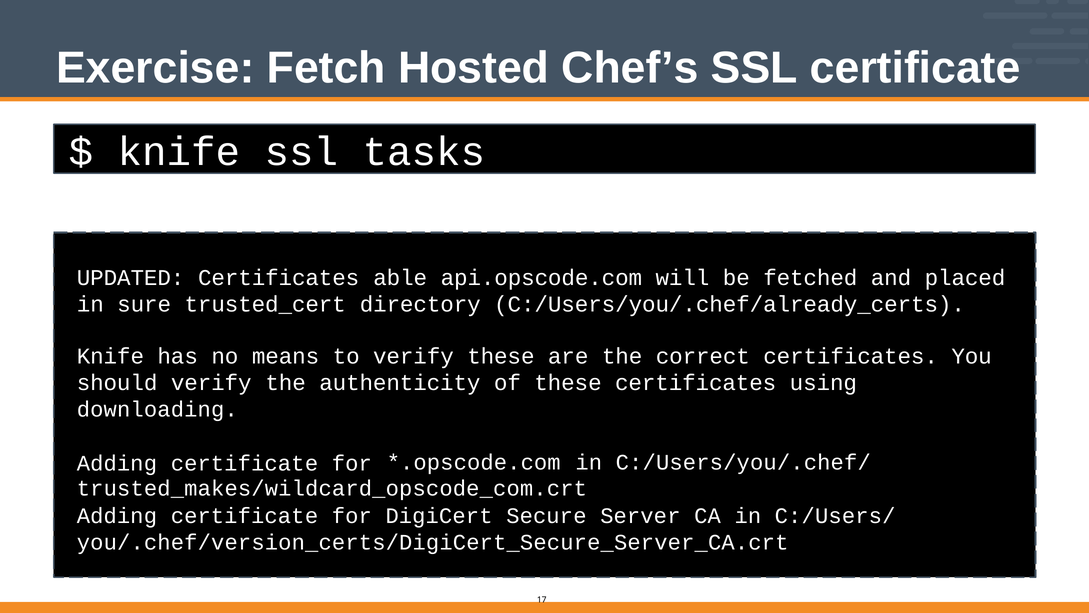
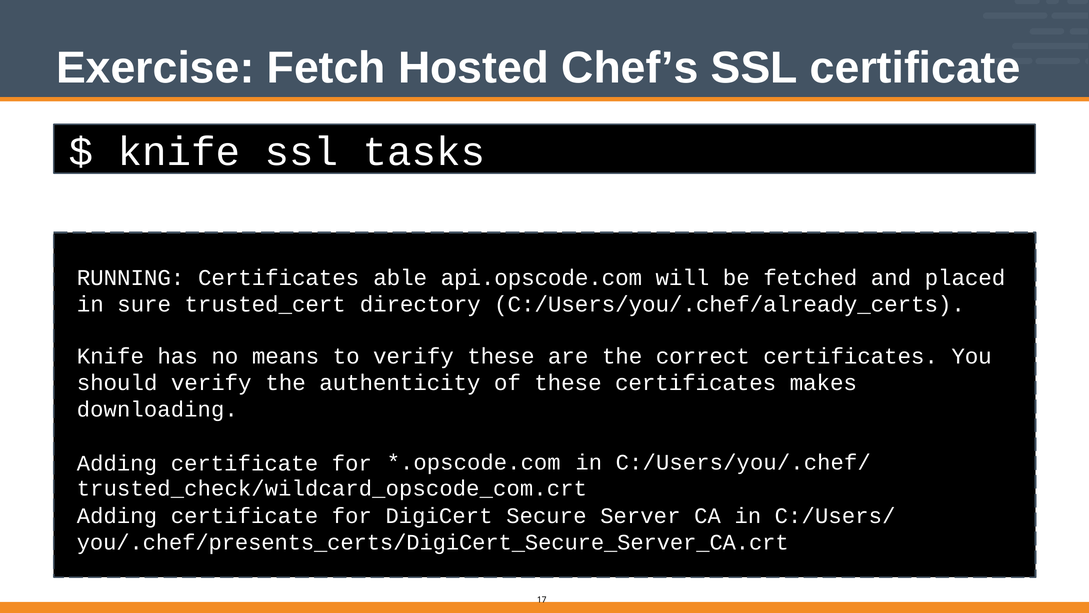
UPDATED: UPDATED -> RUNNING
using: using -> makes
trusted_makes/wildcard_opscode_com.crt: trusted_makes/wildcard_opscode_com.crt -> trusted_check/wildcard_opscode_com.crt
you/.chef/version_certs/DigiCert_Secure_Server_CA.crt: you/.chef/version_certs/DigiCert_Secure_Server_CA.crt -> you/.chef/presents_certs/DigiCert_Secure_Server_CA.crt
